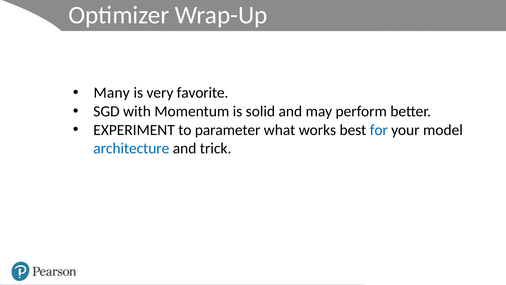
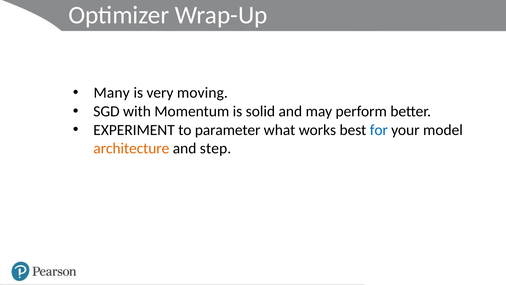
favorite: favorite -> moving
architecture colour: blue -> orange
trick: trick -> step
